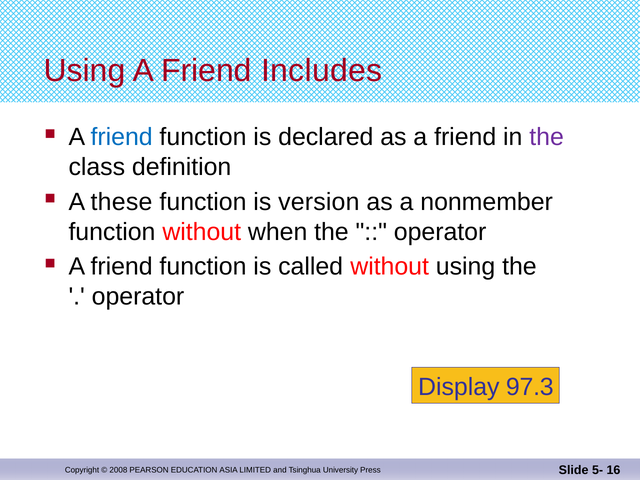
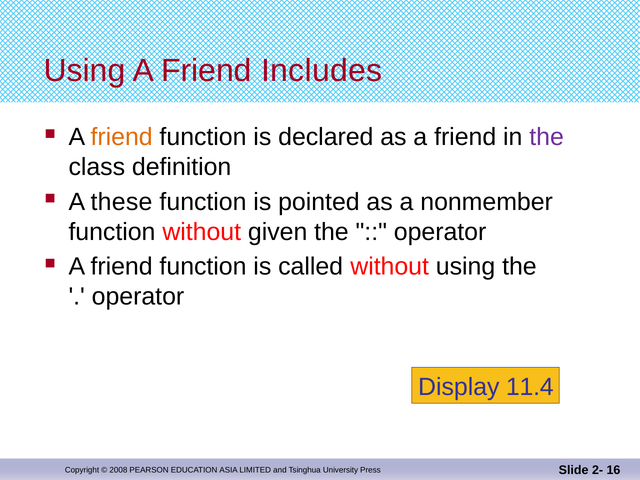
friend at (122, 137) colour: blue -> orange
version: version -> pointed
when: when -> given
97.3: 97.3 -> 11.4
5-: 5- -> 2-
